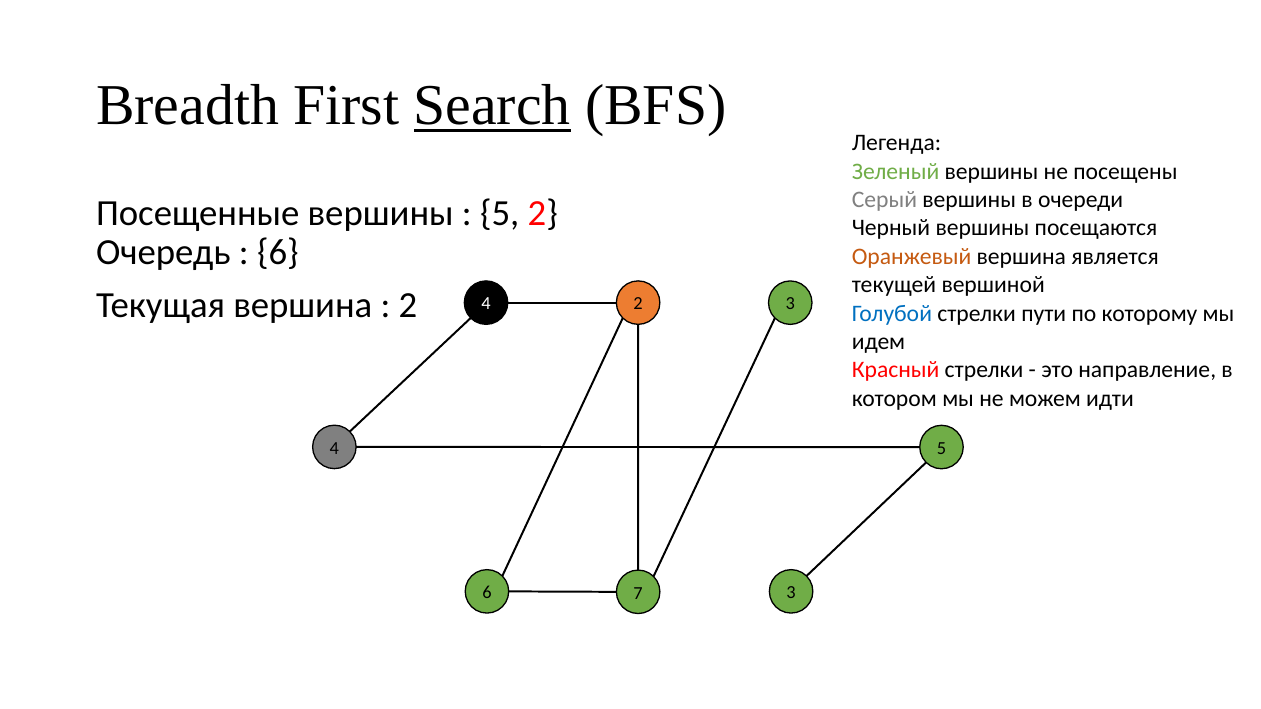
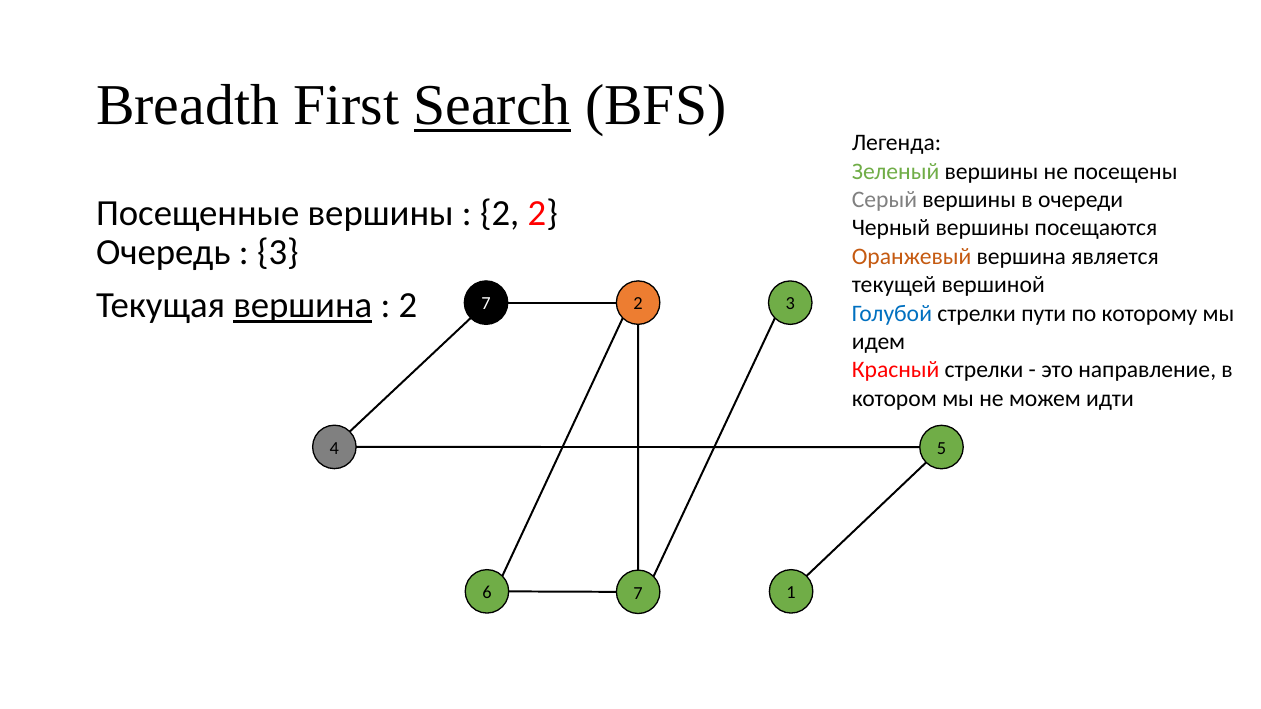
5 at (500, 213): 5 -> 2
6 at (278, 253): 6 -> 3
вершина at (303, 306) underline: none -> present
4 at (486, 304): 4 -> 7
7 3: 3 -> 1
